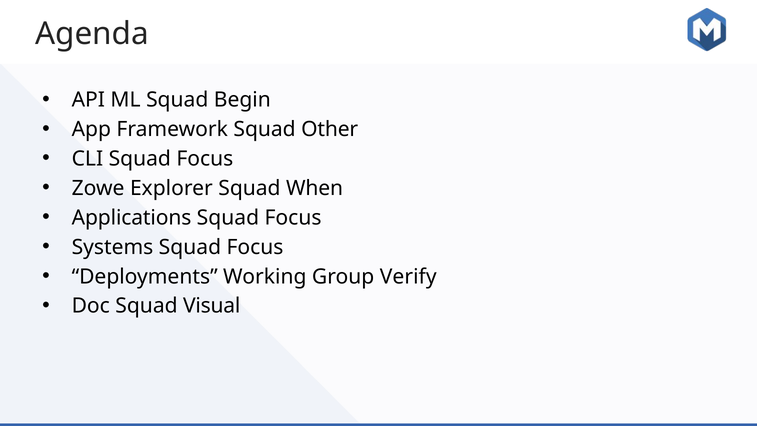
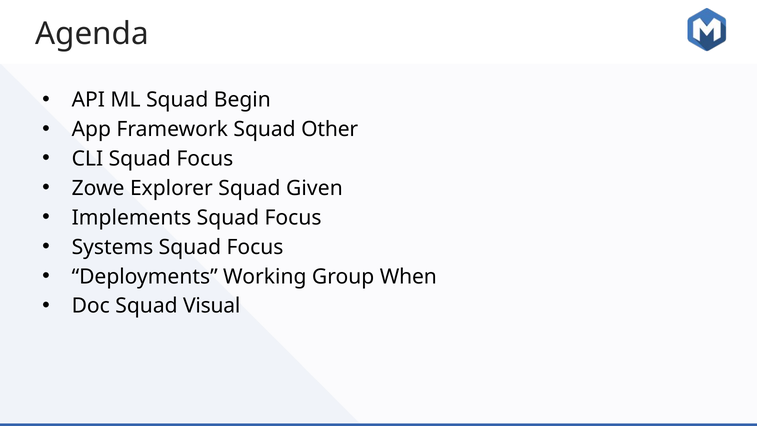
When: When -> Given
Applications: Applications -> Implements
Verify: Verify -> When
